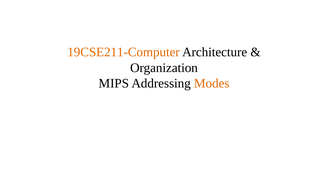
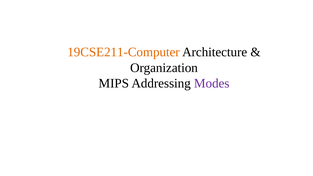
Modes colour: orange -> purple
